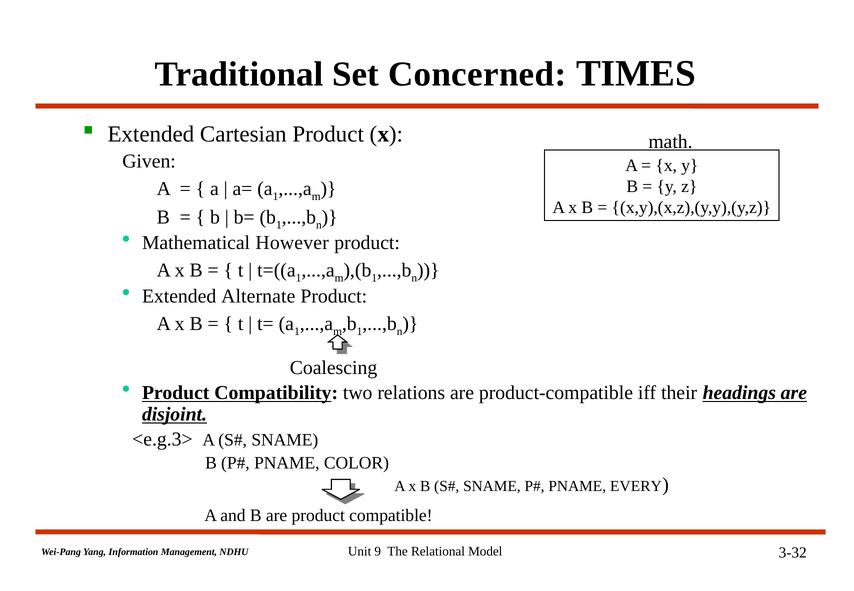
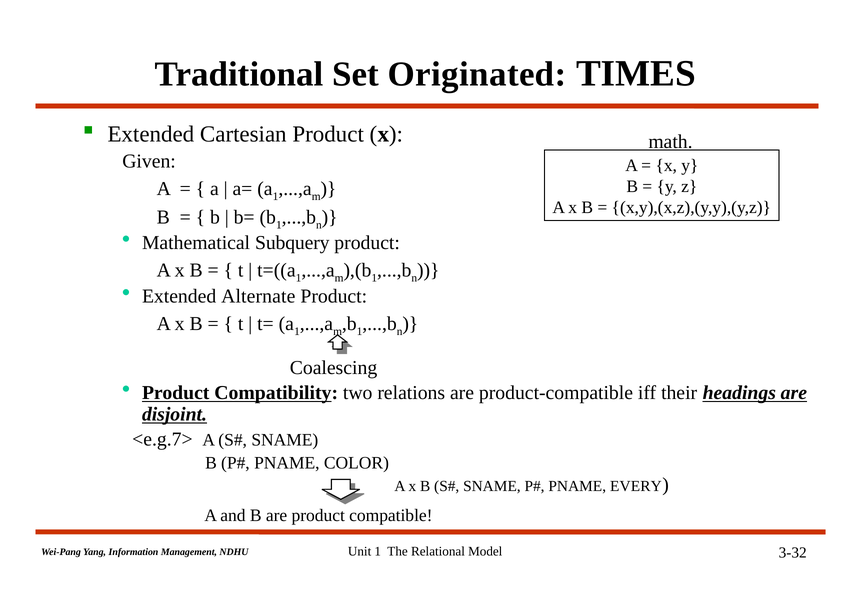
Concerned: Concerned -> Originated
However: However -> Subquery
<e.g.3>: <e.g.3> -> <e.g.7>
Unit 9: 9 -> 1
